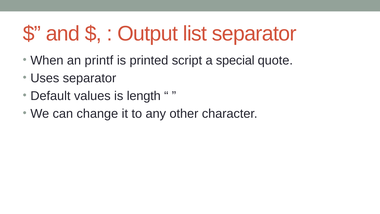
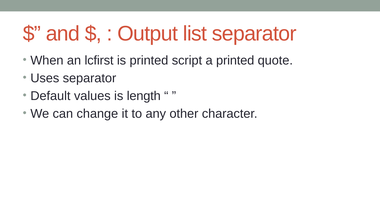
printf: printf -> lcfirst
a special: special -> printed
